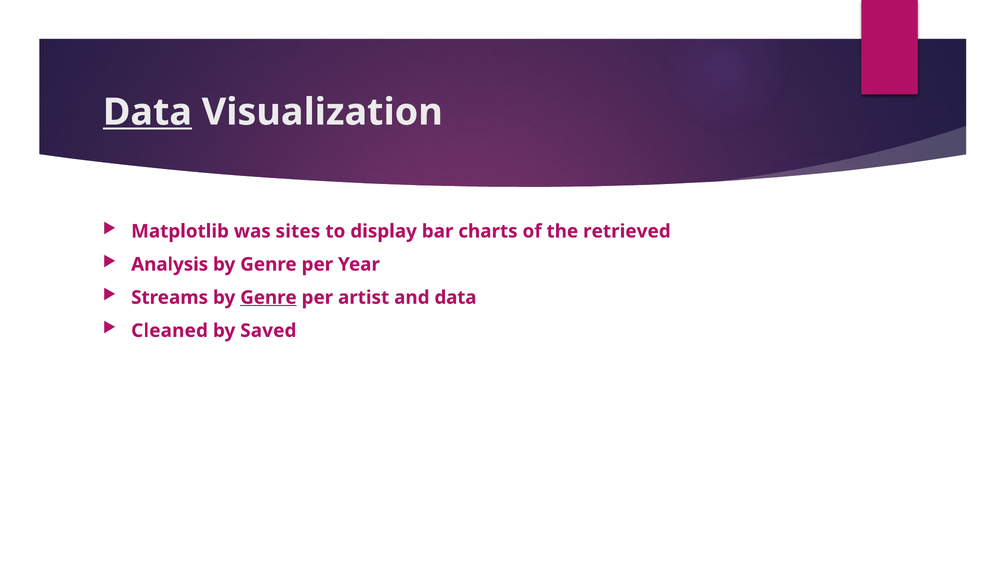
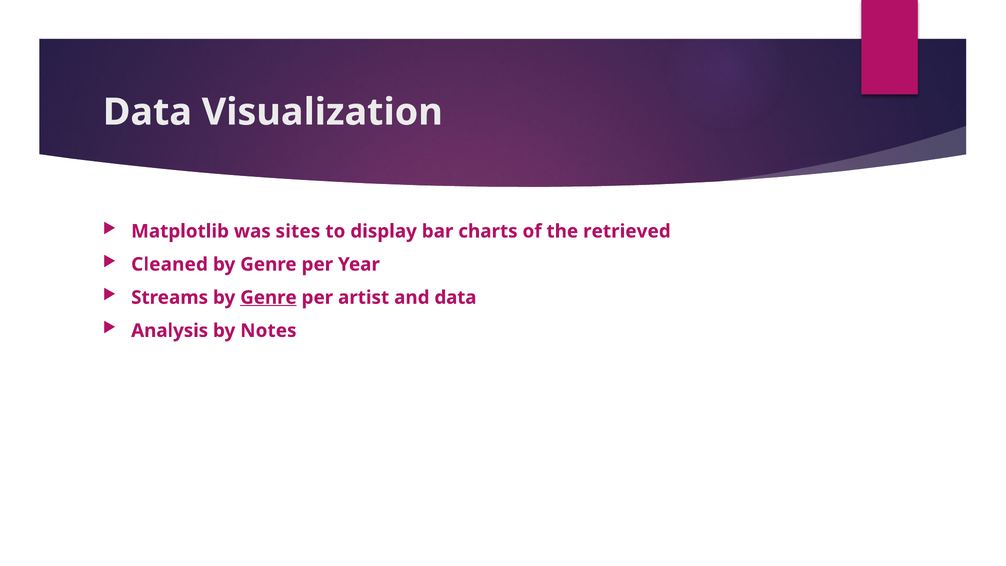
Data at (147, 112) underline: present -> none
Analysis: Analysis -> Cleaned
Cleaned: Cleaned -> Analysis
Saved: Saved -> Notes
